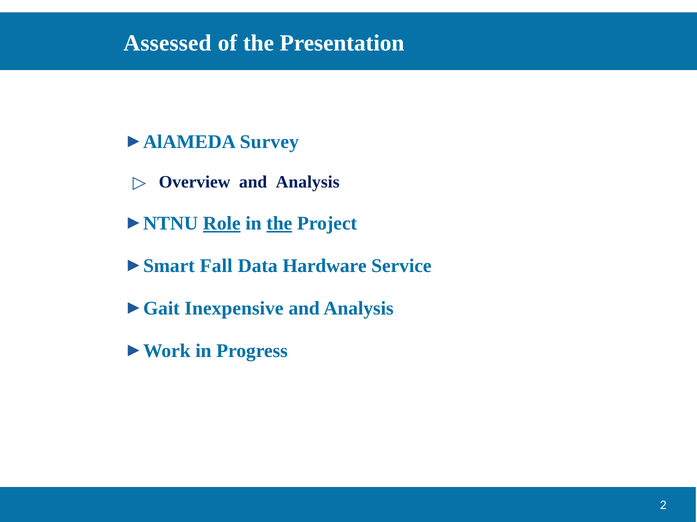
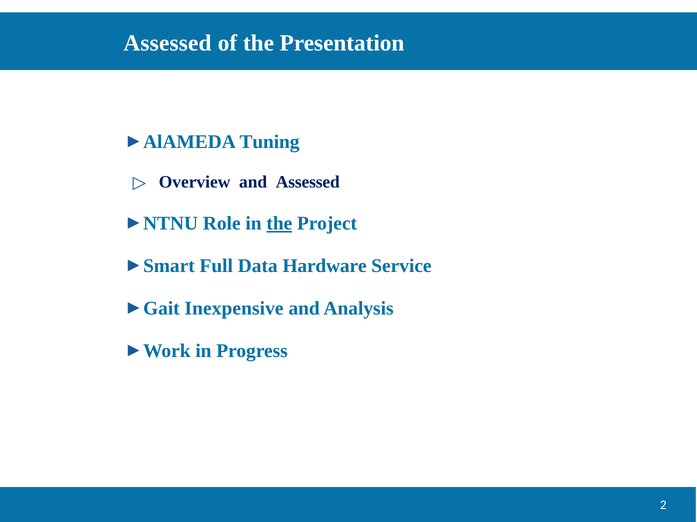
Survey: Survey -> Tuning
Overview and Analysis: Analysis -> Assessed
Role underline: present -> none
Fall: Fall -> Full
